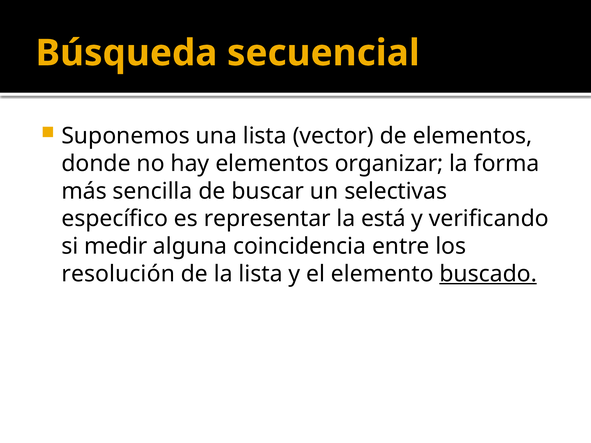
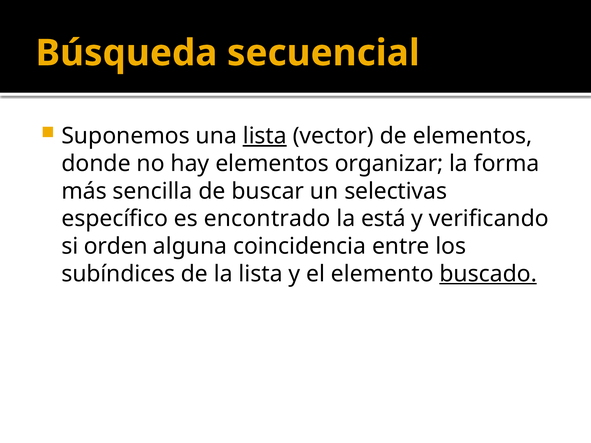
lista at (265, 136) underline: none -> present
representar: representar -> encontrado
medir: medir -> orden
resolución: resolución -> subíndices
